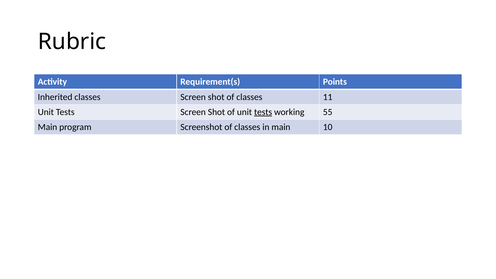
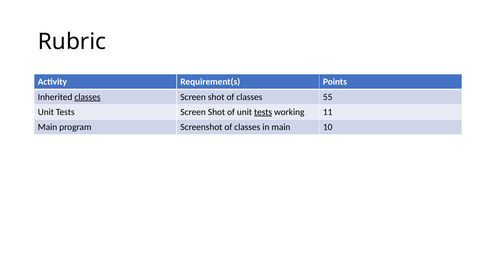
classes at (88, 97) underline: none -> present
11: 11 -> 55
55: 55 -> 11
